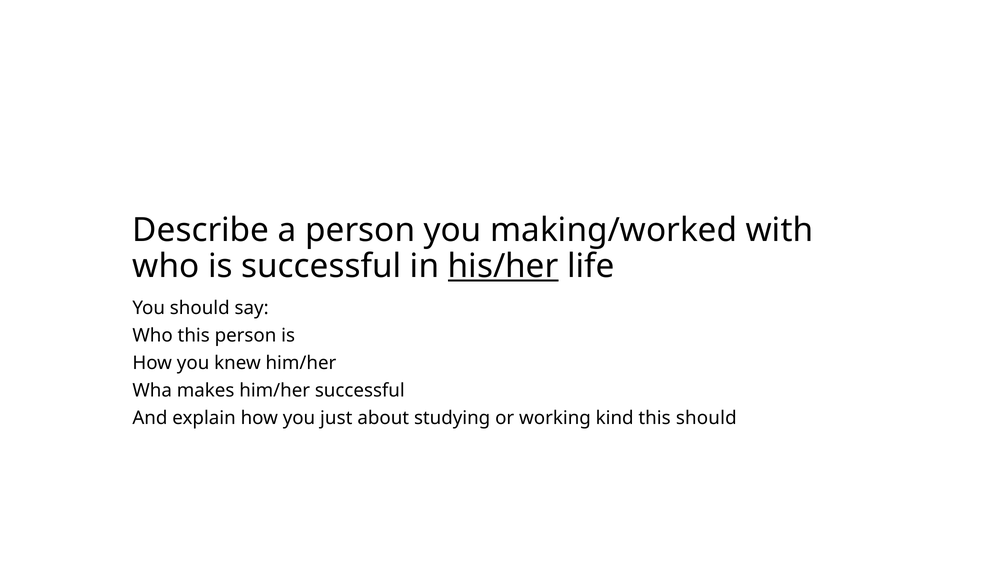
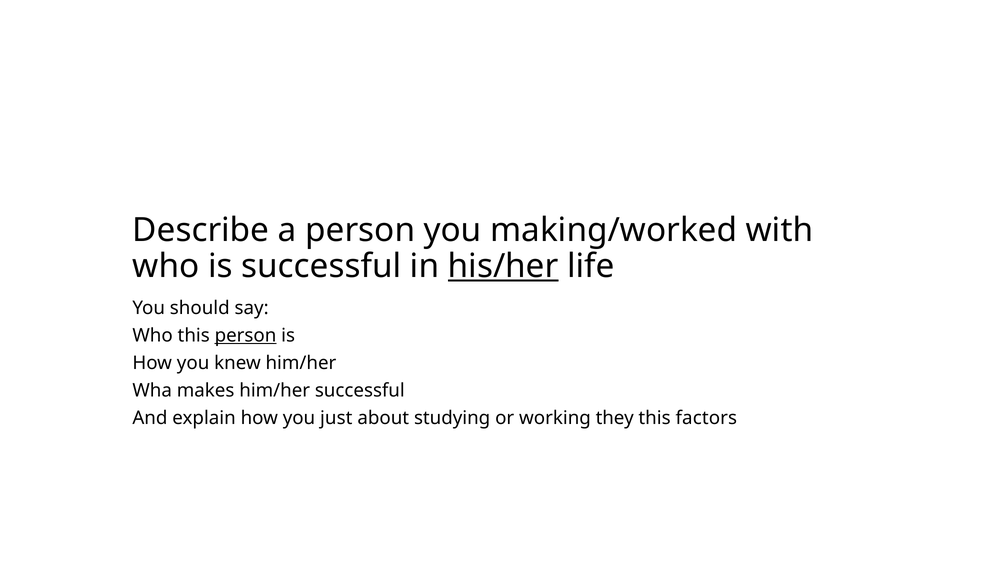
person at (246, 335) underline: none -> present
kind: kind -> they
this should: should -> factors
